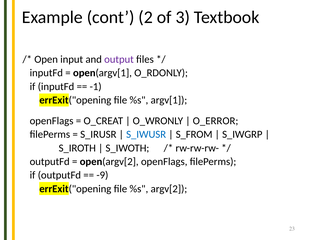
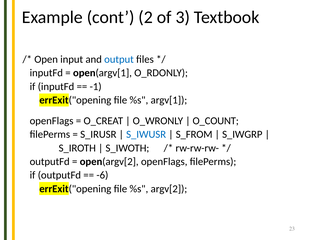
output colour: purple -> blue
O_ERROR: O_ERROR -> O_COUNT
-9: -9 -> -6
